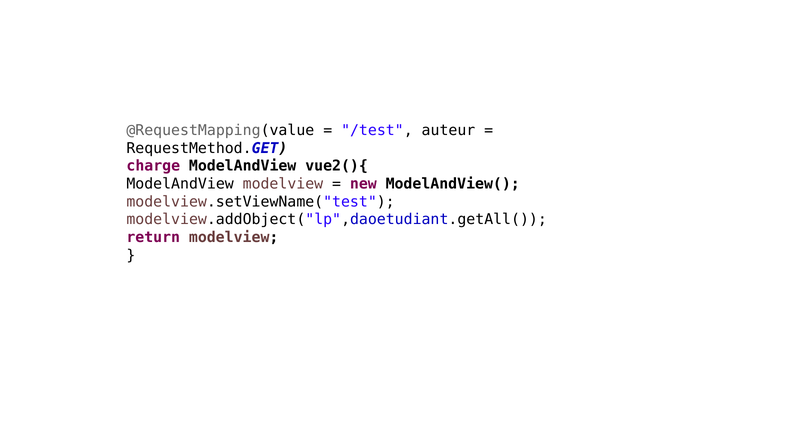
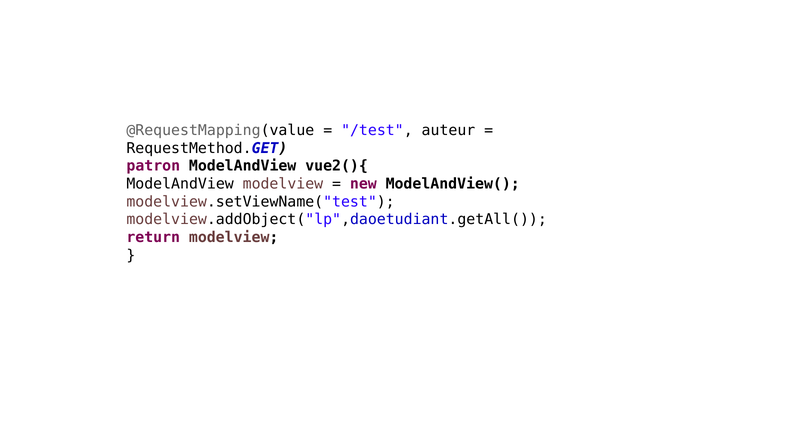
charge: charge -> patron
